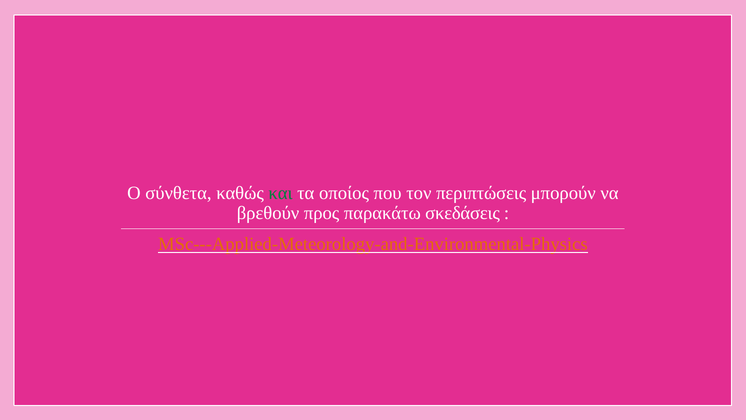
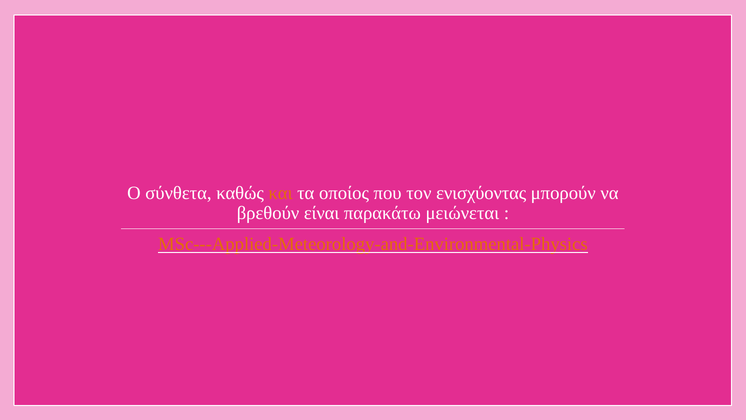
και colour: green -> orange
περιπτώσεις: περιπτώσεις -> ενισχύοντας
προς: προς -> είναι
σκεδάσεις: σκεδάσεις -> μειώνεται
